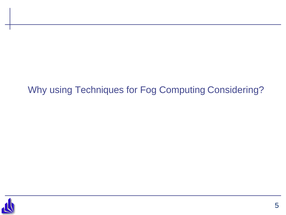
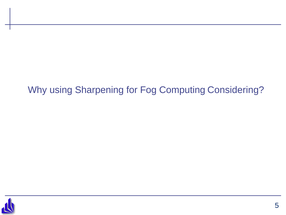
Techniques: Techniques -> Sharpening
